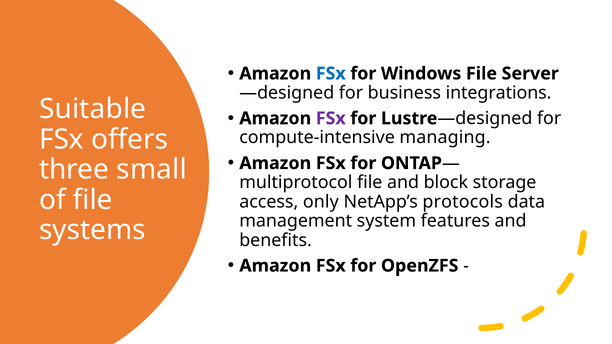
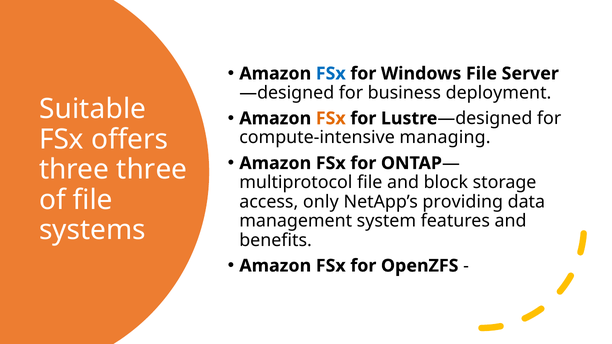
integrations: integrations -> deployment
FSx at (331, 118) colour: purple -> orange
three small: small -> three
protocols: protocols -> providing
